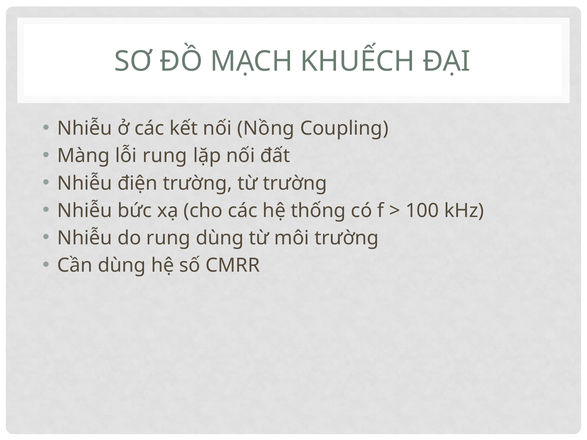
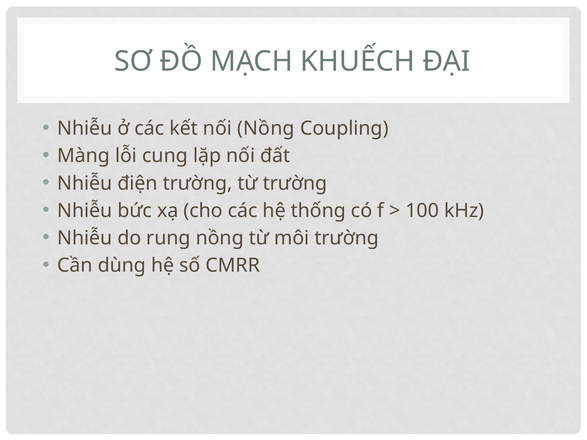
lỗi rung: rung -> cung
rung dùng: dùng -> nồng
